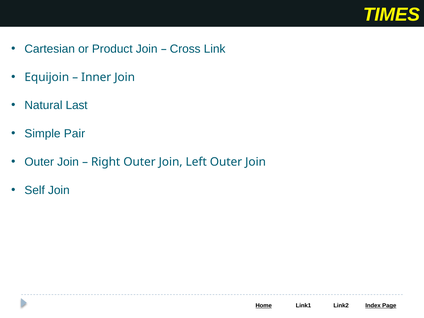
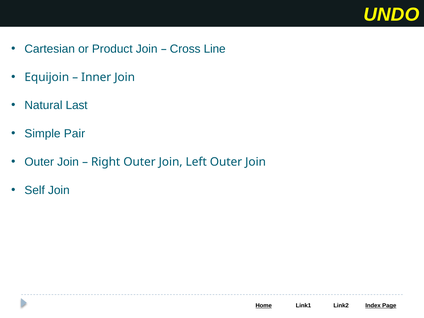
TIMES: TIMES -> UNDO
Link: Link -> Line
